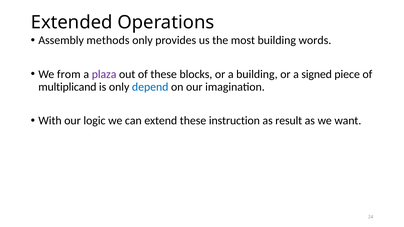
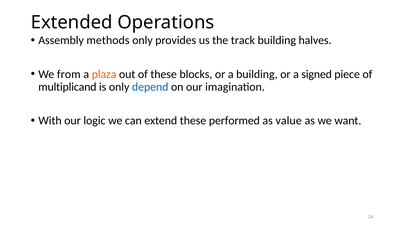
most: most -> track
words: words -> halves
plaza colour: purple -> orange
instruction: instruction -> performed
result: result -> value
